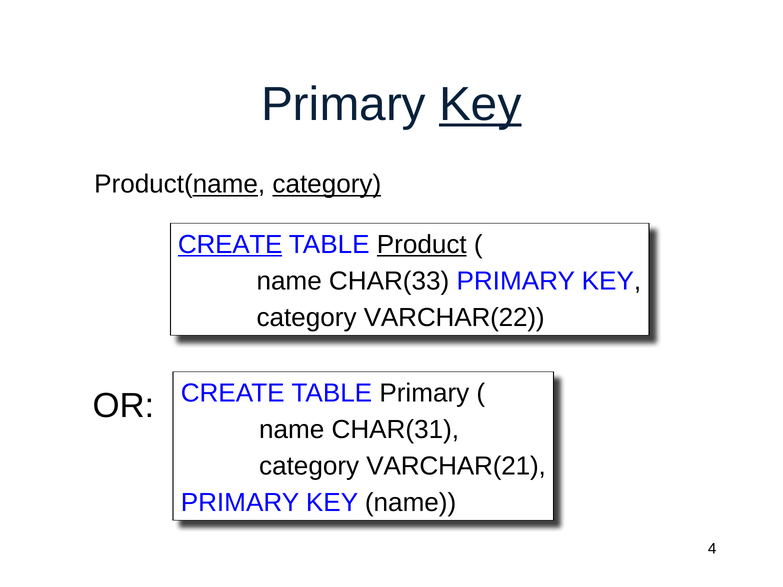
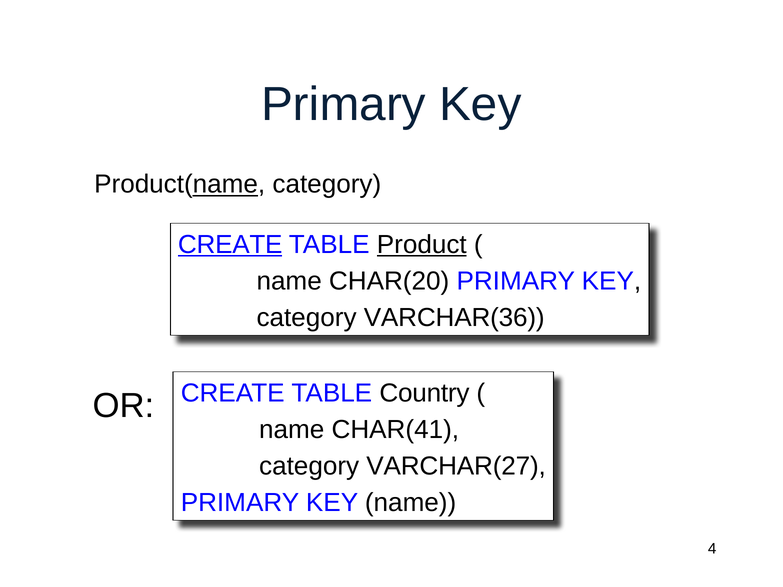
Key at (480, 104) underline: present -> none
category at (327, 184) underline: present -> none
CHAR(33: CHAR(33 -> CHAR(20
VARCHAR(22: VARCHAR(22 -> VARCHAR(36
TABLE Primary: Primary -> Country
CHAR(31: CHAR(31 -> CHAR(41
VARCHAR(21: VARCHAR(21 -> VARCHAR(27
